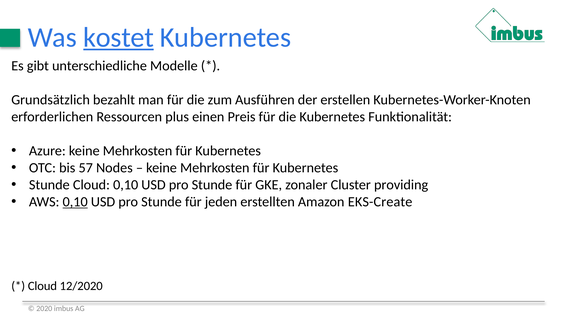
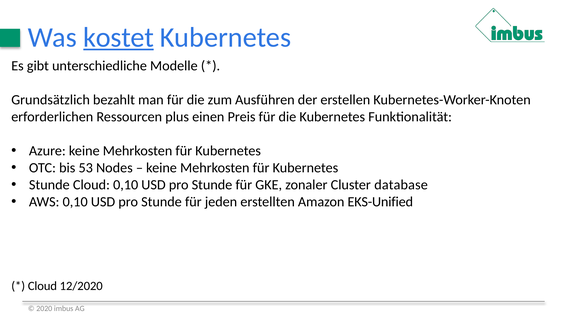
57: 57 -> 53
providing: providing -> database
0,10 at (75, 202) underline: present -> none
EKS-Create: EKS-Create -> EKS-Unified
